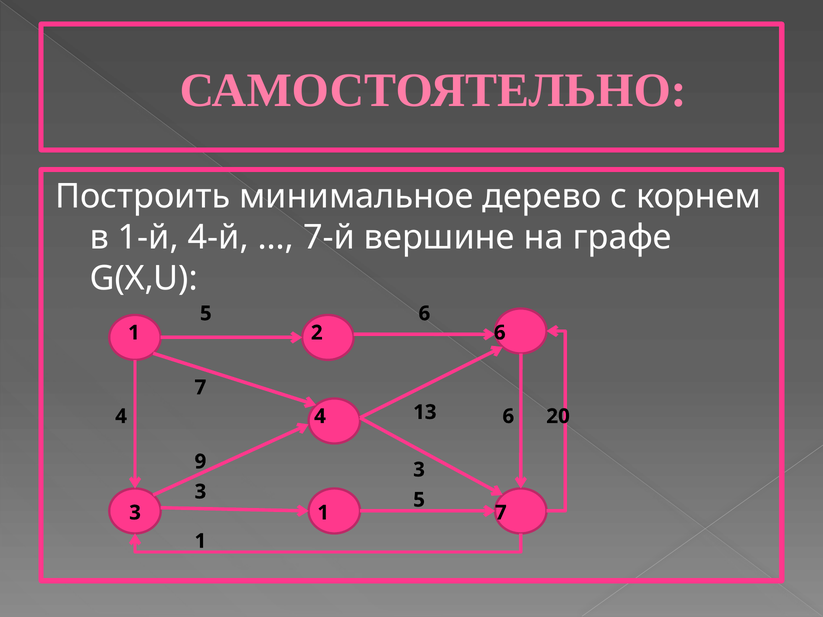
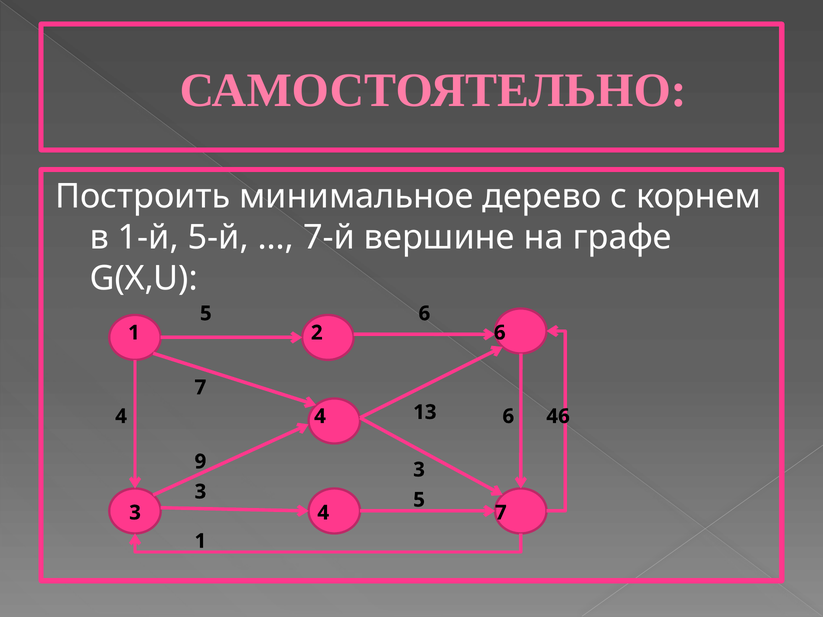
4-й: 4-й -> 5-й
20: 20 -> 46
1 at (323, 513): 1 -> 4
